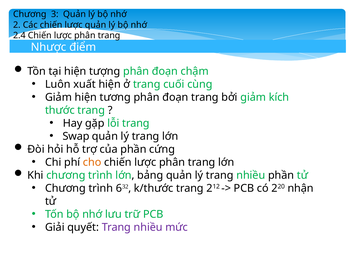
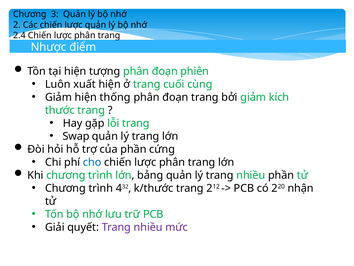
chậm: chậm -> phiên
tương: tương -> thống
cho colour: orange -> blue
6: 6 -> 4
